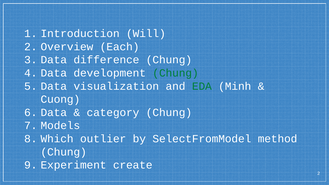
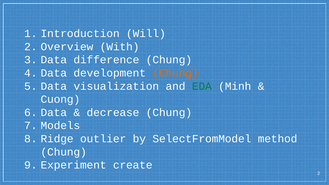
Each: Each -> With
Chung at (176, 73) colour: green -> orange
category: category -> decrease
Which: Which -> Ridge
